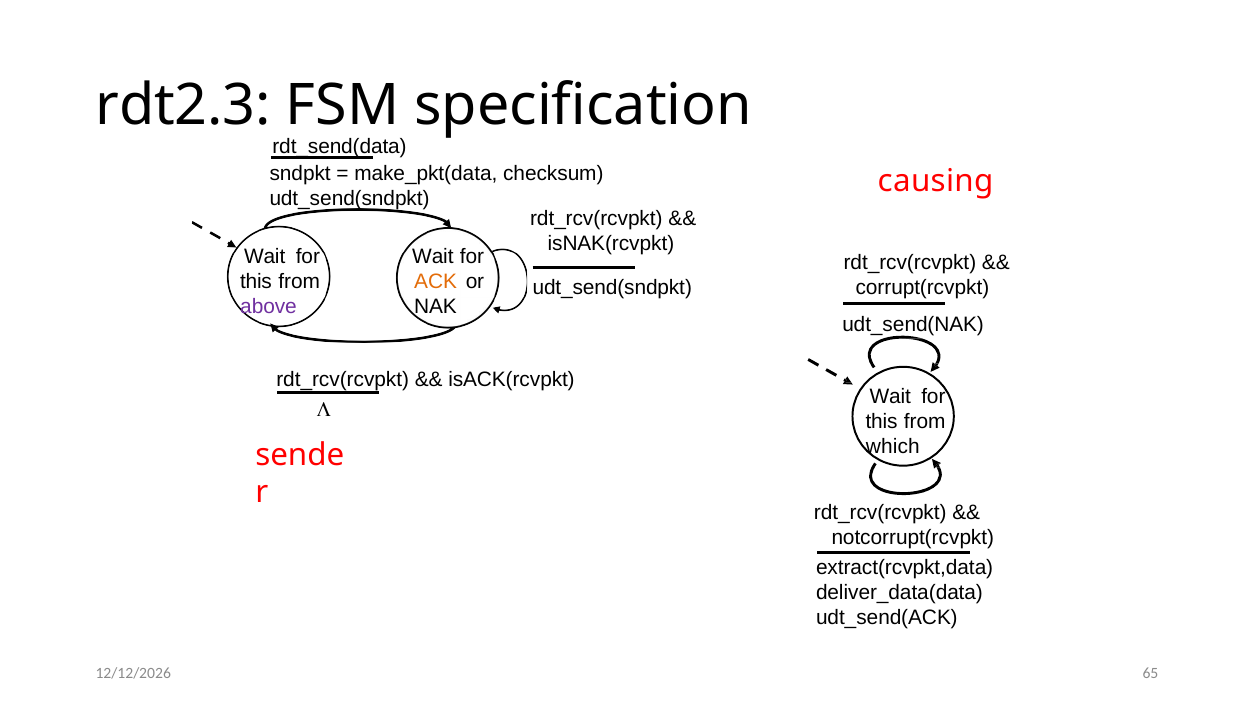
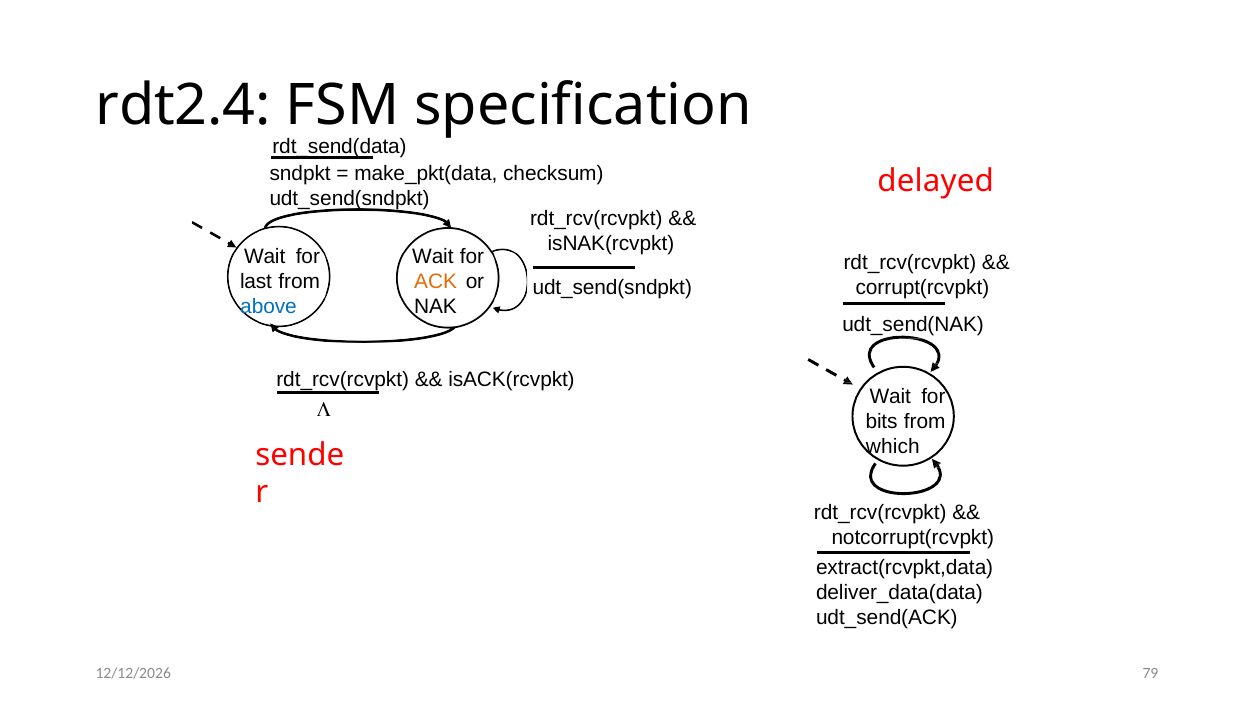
rdt2.3: rdt2.3 -> rdt2.4
causing: causing -> delayed
this at (256, 282): this -> last
above colour: purple -> blue
this at (882, 422): this -> bits
65: 65 -> 79
